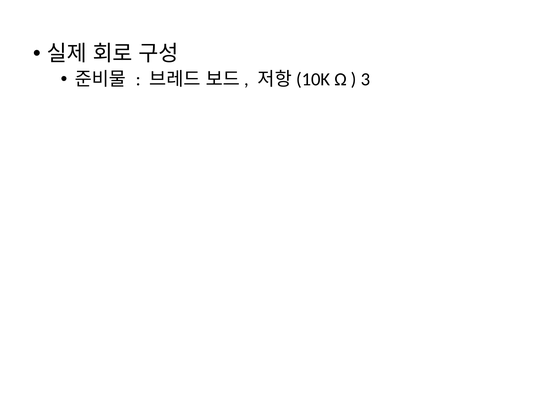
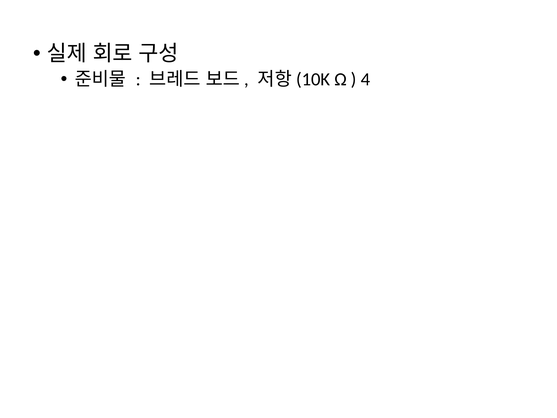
3: 3 -> 4
